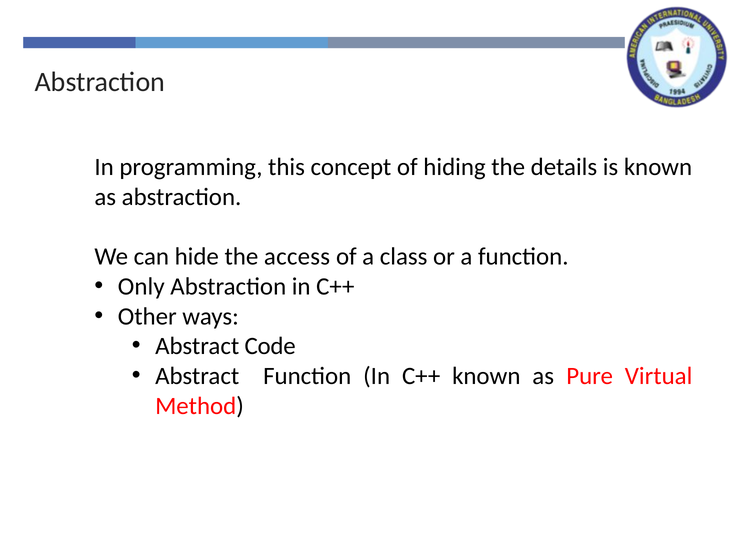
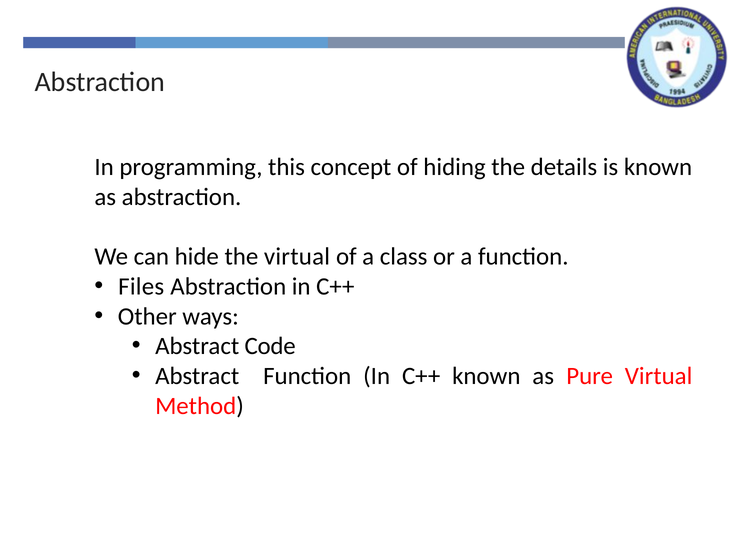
the access: access -> virtual
Only: Only -> Files
